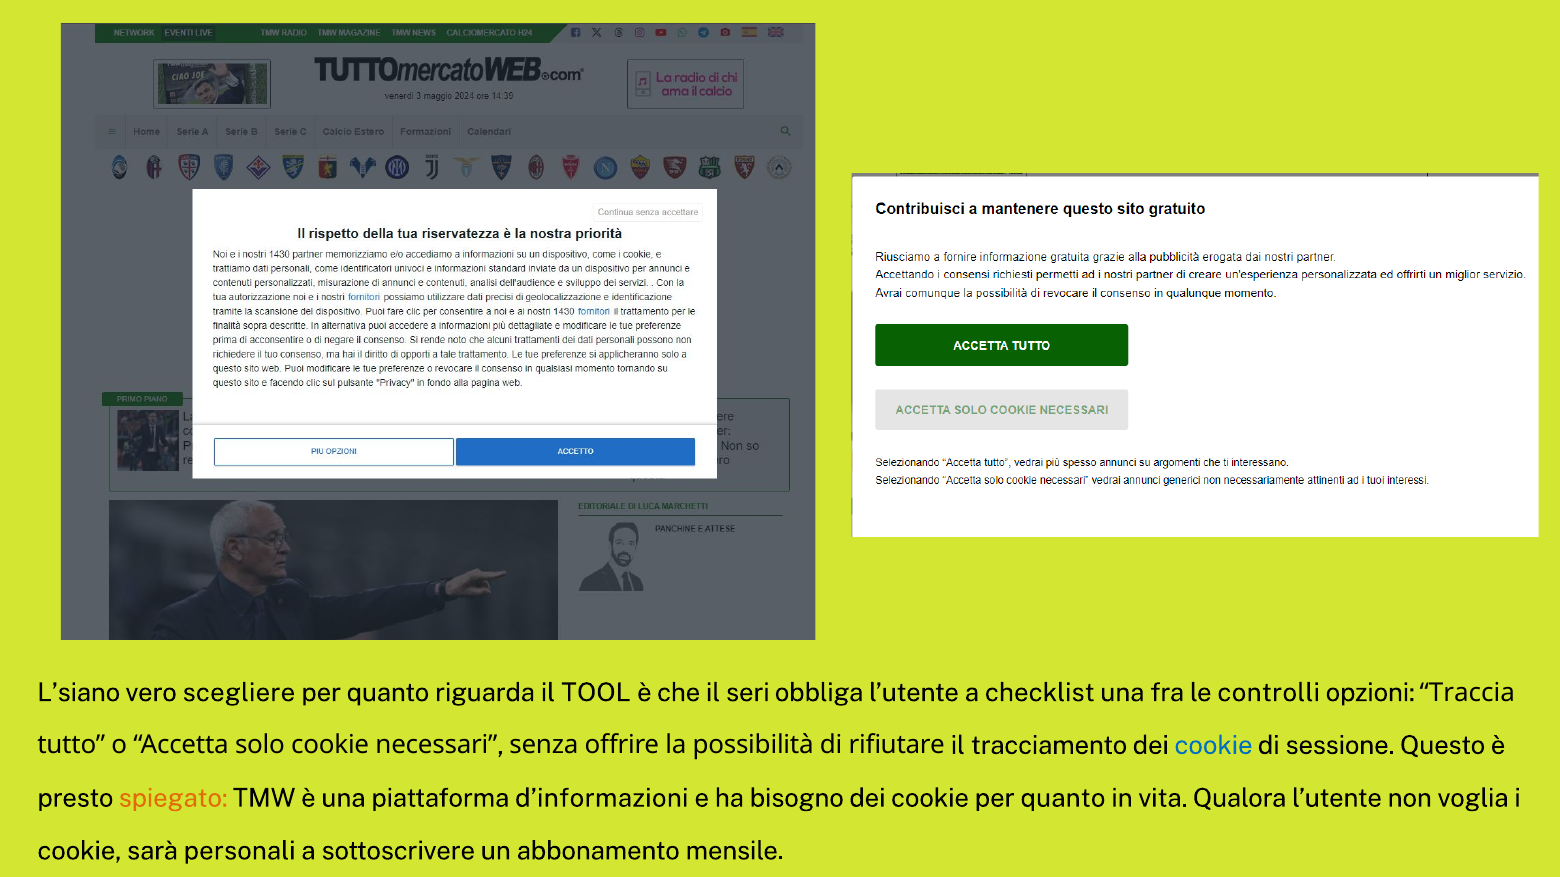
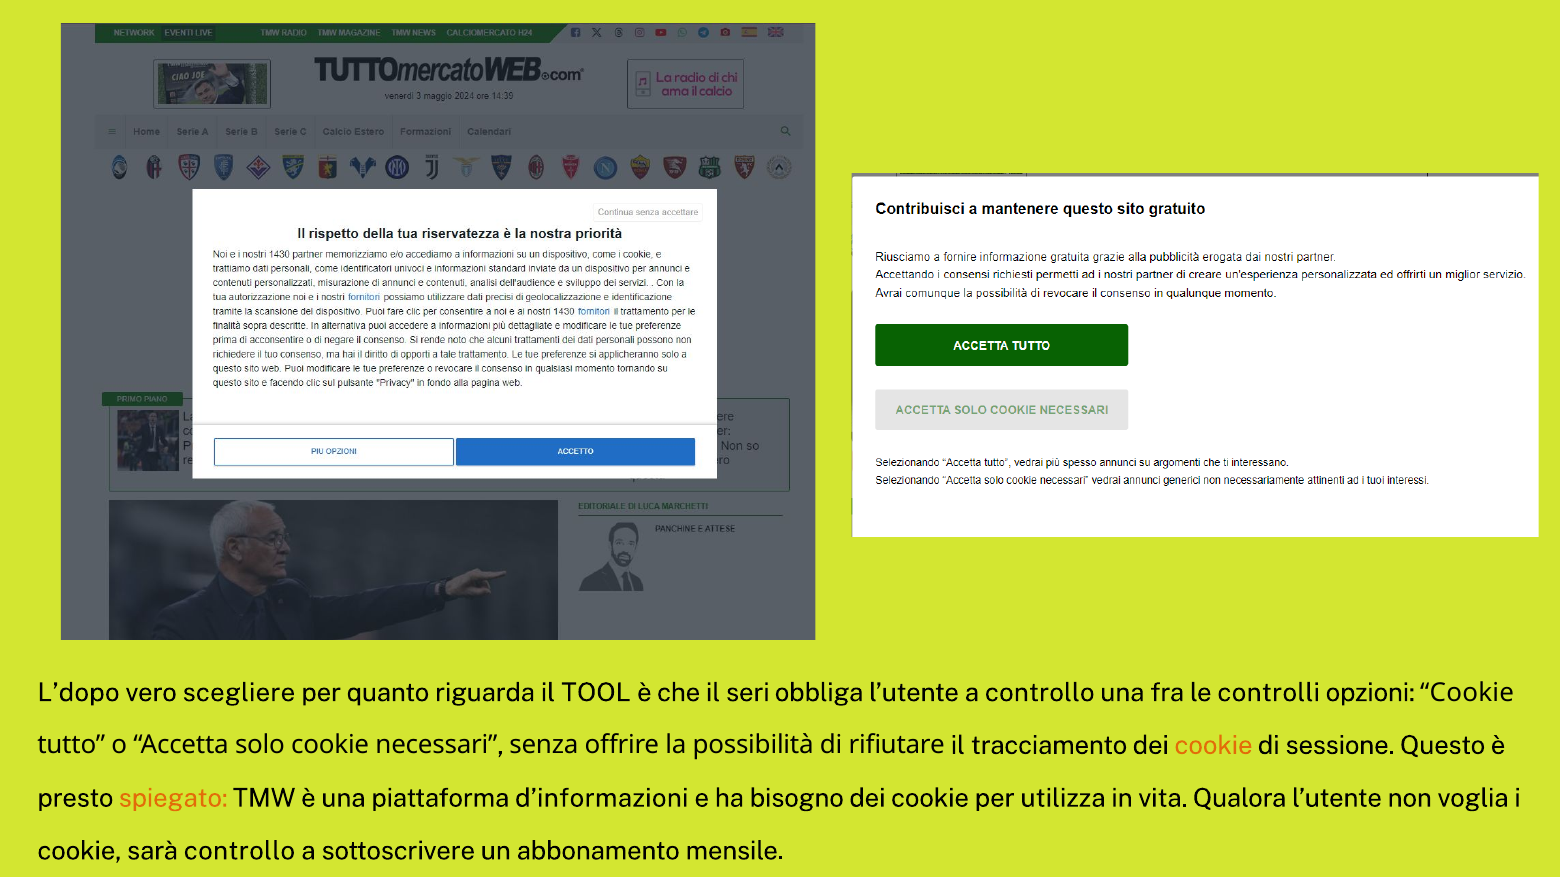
L’siano: L’siano -> L’dopo
a checklist: checklist -> controllo
opzioni Traccia: Traccia -> Cookie
cookie at (1214, 746) colour: blue -> orange
cookie per quanto: quanto -> utilizza
sarà personali: personali -> controllo
